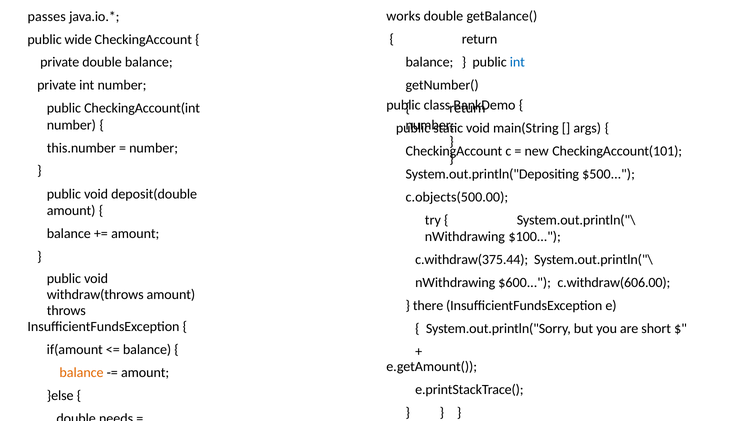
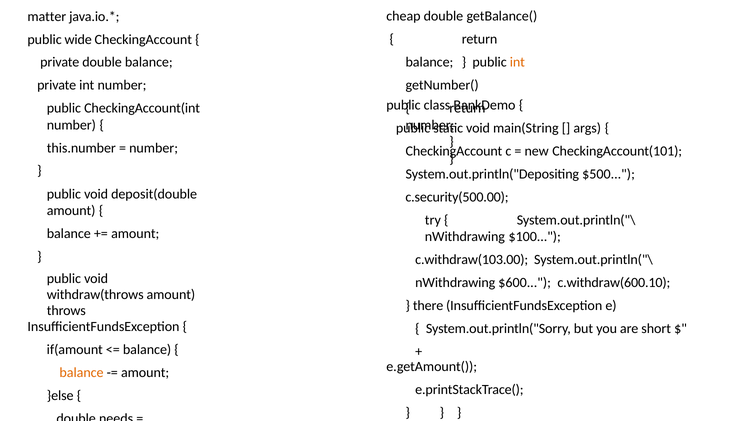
works: works -> cheap
passes: passes -> matter
int at (517, 62) colour: blue -> orange
c.objects(500.00: c.objects(500.00 -> c.security(500.00
c.withdraw(375.44: c.withdraw(375.44 -> c.withdraw(103.00
c.withdraw(606.00: c.withdraw(606.00 -> c.withdraw(600.10
